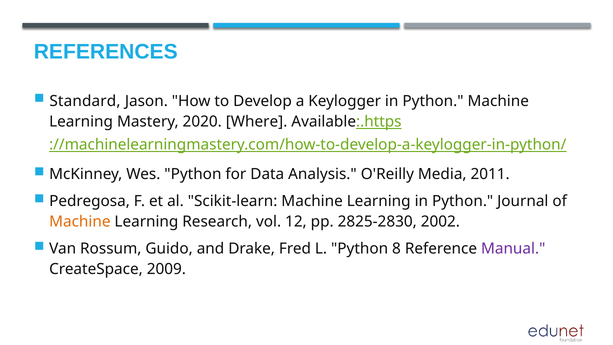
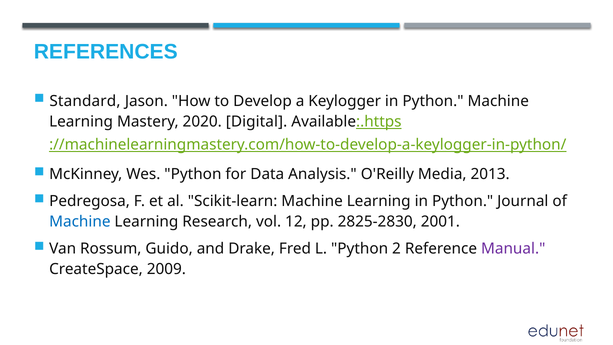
Where: Where -> Digital
2011: 2011 -> 2013
Machine at (80, 221) colour: orange -> blue
2002: 2002 -> 2001
8: 8 -> 2
